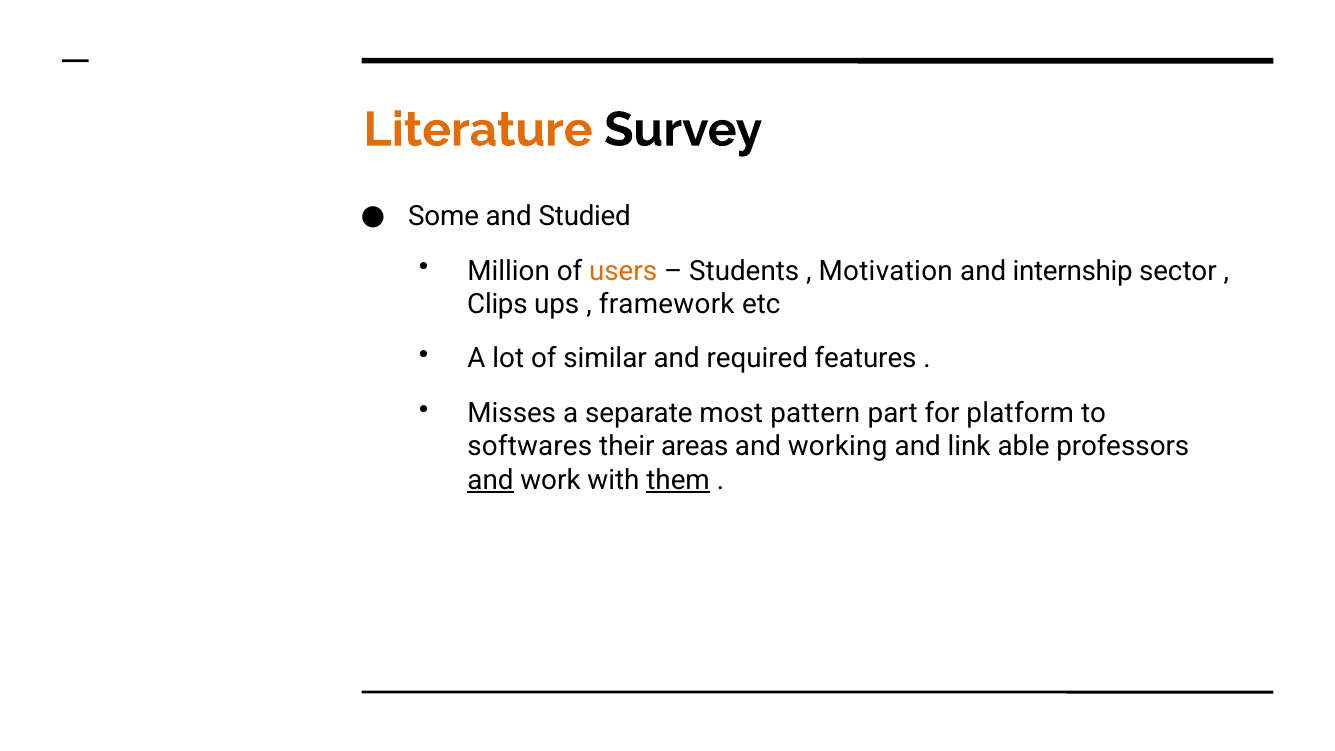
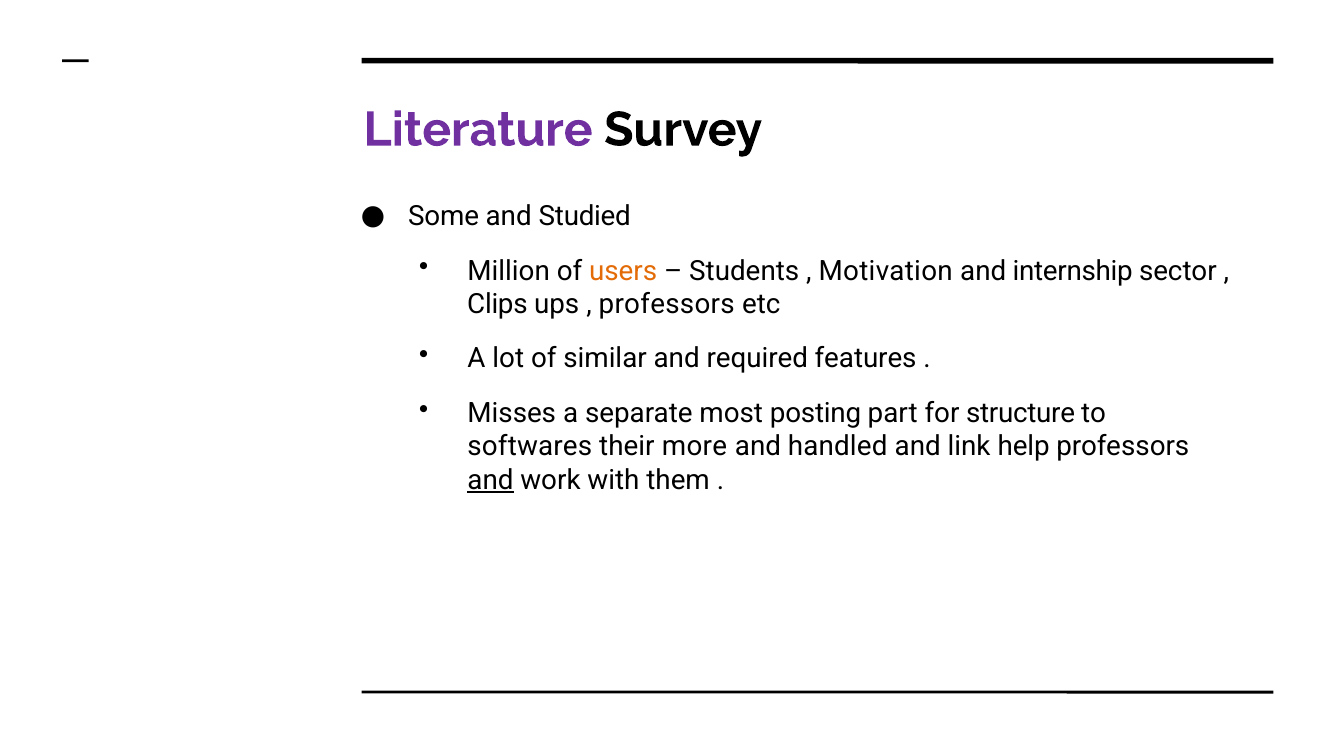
Literature colour: orange -> purple
framework at (667, 304): framework -> professors
pattern: pattern -> posting
platform: platform -> structure
areas: areas -> more
working: working -> handled
able: able -> help
them underline: present -> none
